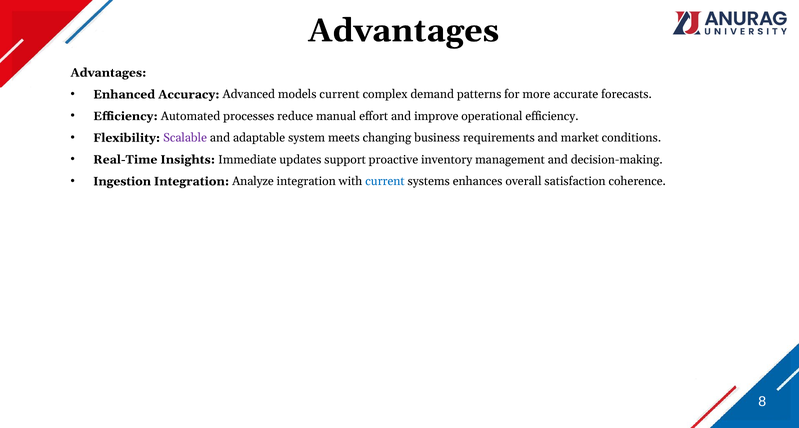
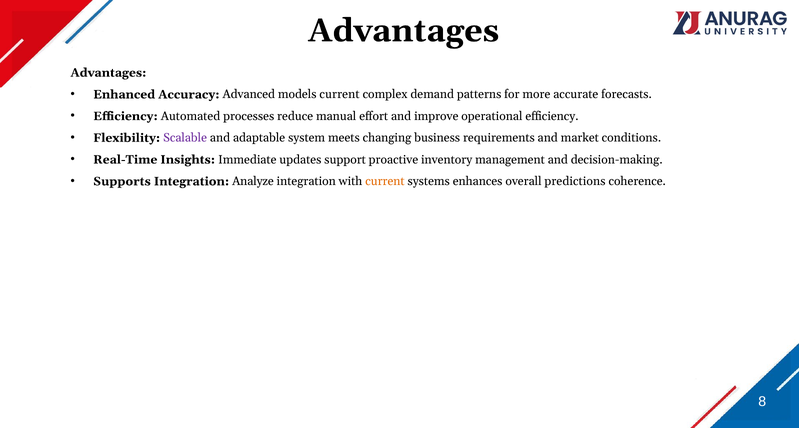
Ingestion: Ingestion -> Supports
current at (385, 182) colour: blue -> orange
satisfaction: satisfaction -> predictions
